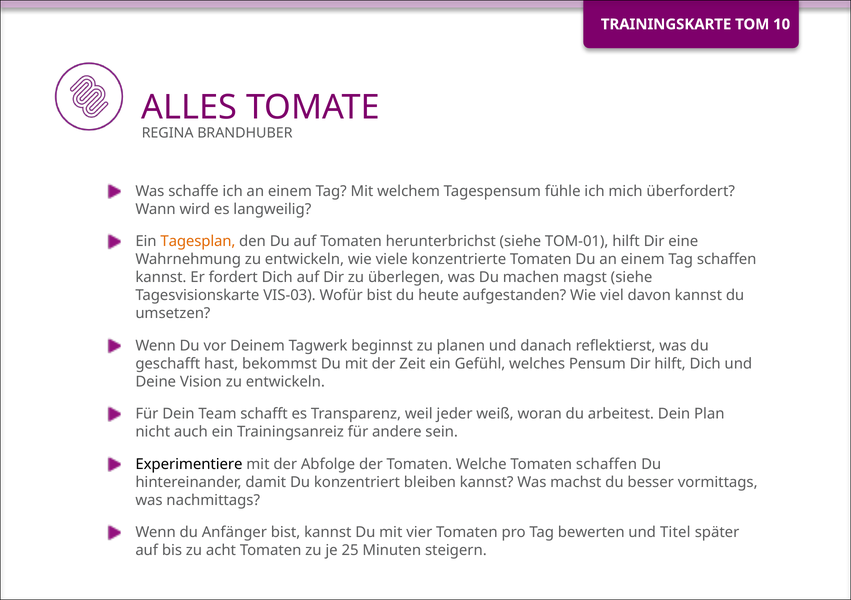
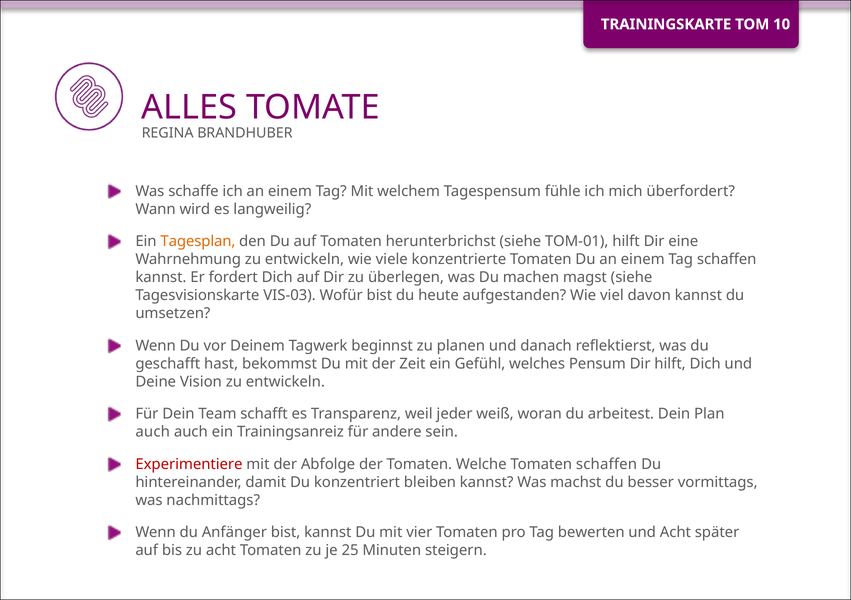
nicht at (153, 432): nicht -> auch
Experimentiere colour: black -> red
und Titel: Titel -> Acht
